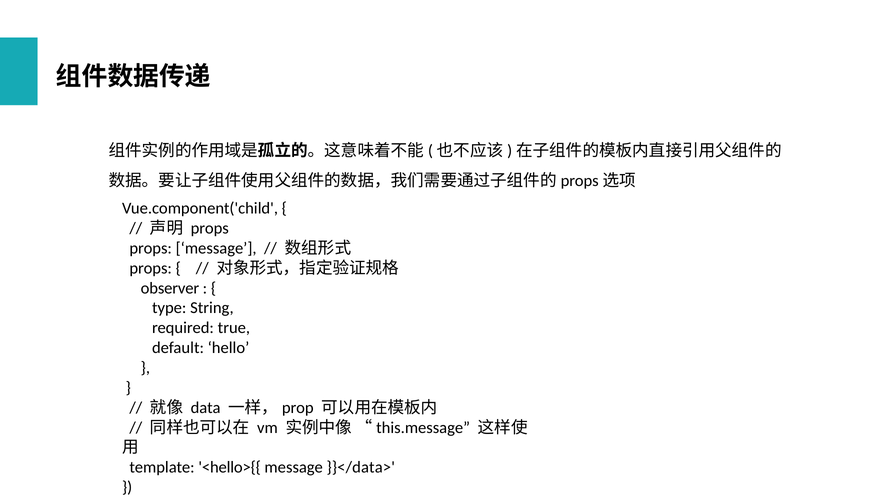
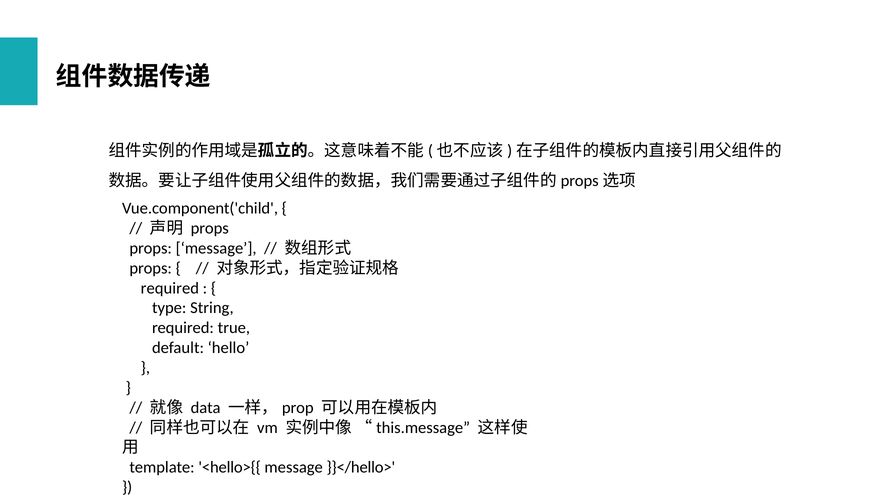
observer at (170, 288): observer -> required
}}</data>: }}</data> -> }}</hello>
